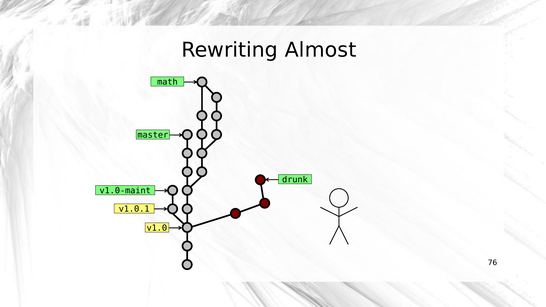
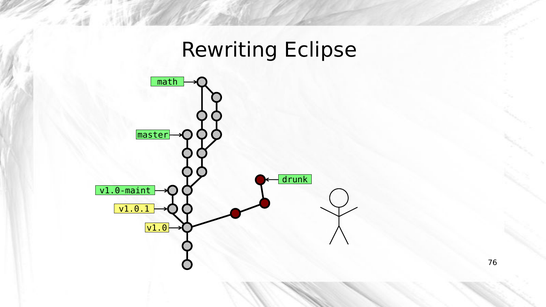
Almost: Almost -> Eclipse
